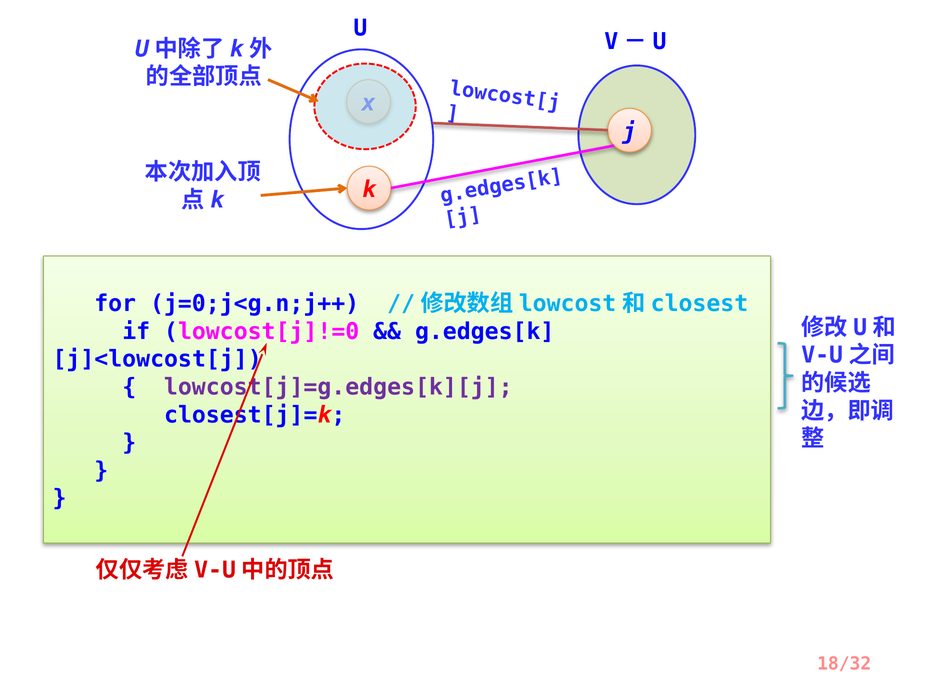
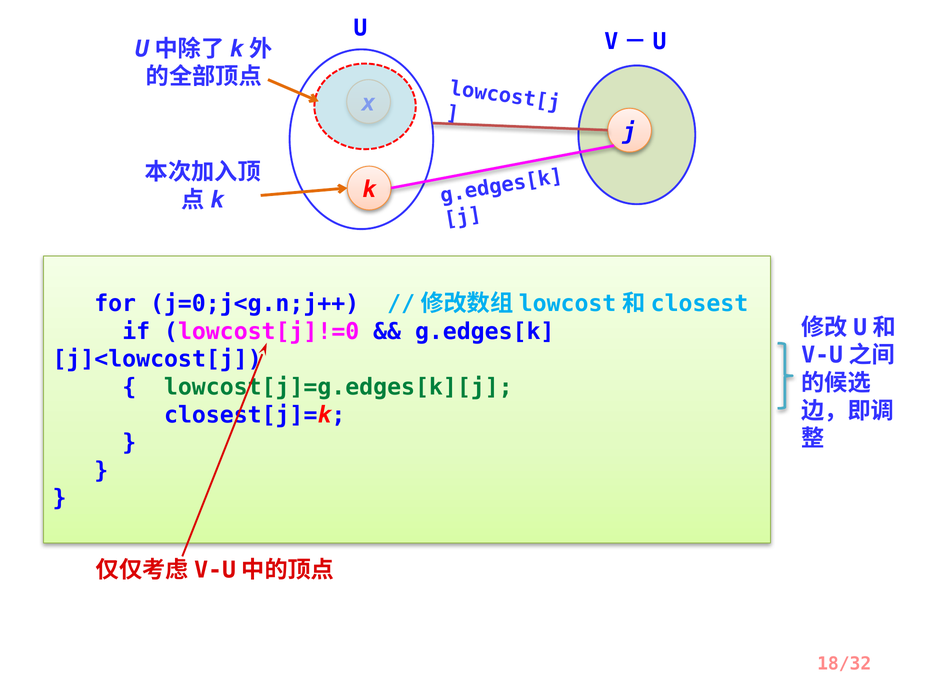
lowcost[j]=g.edges[k][j colour: purple -> green
